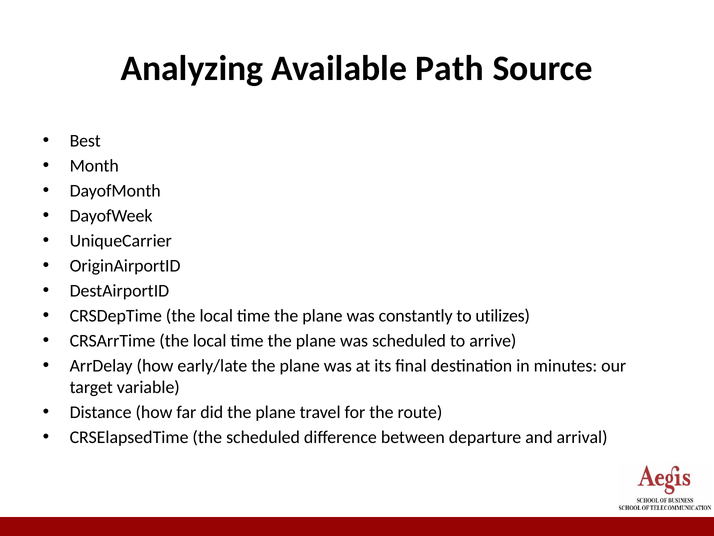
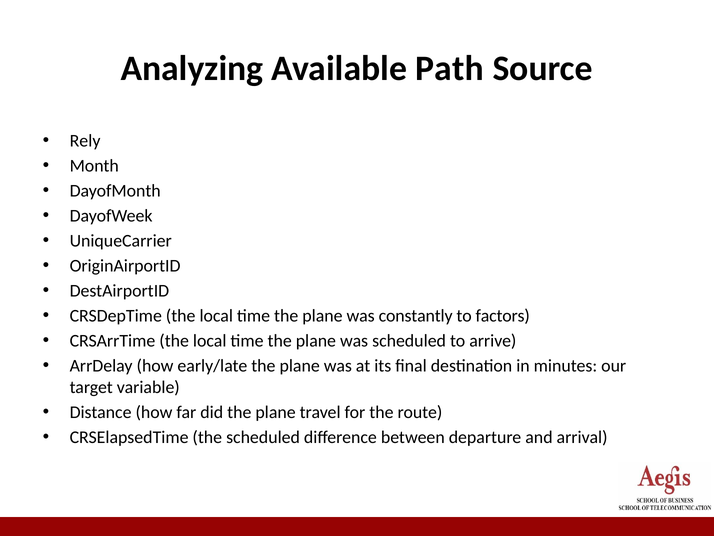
Best: Best -> Rely
utilizes: utilizes -> factors
